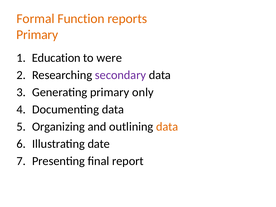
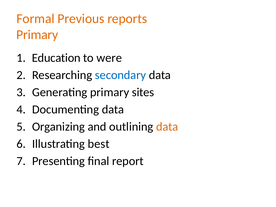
Function: Function -> Previous
secondary colour: purple -> blue
only: only -> sites
date: date -> best
